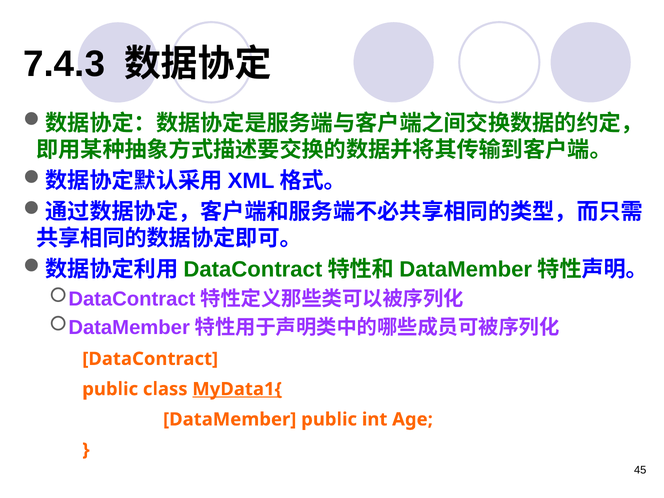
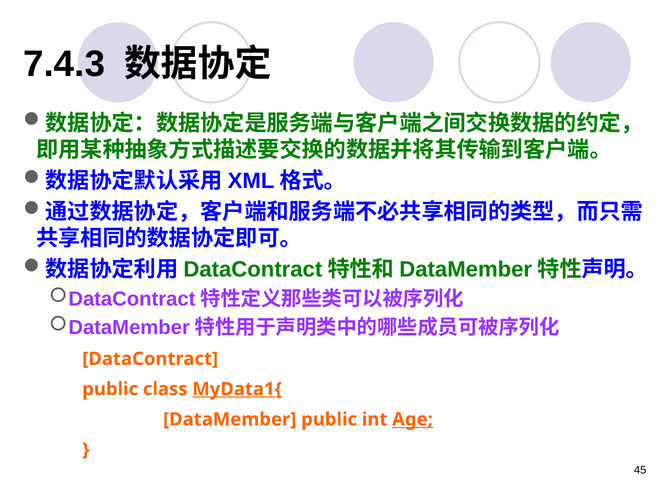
Age underline: none -> present
